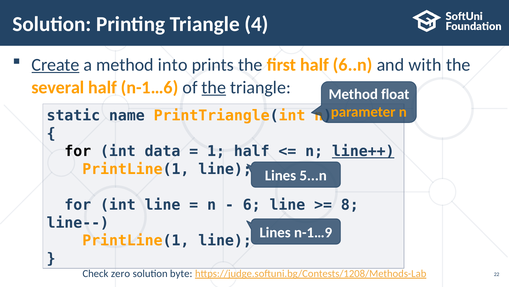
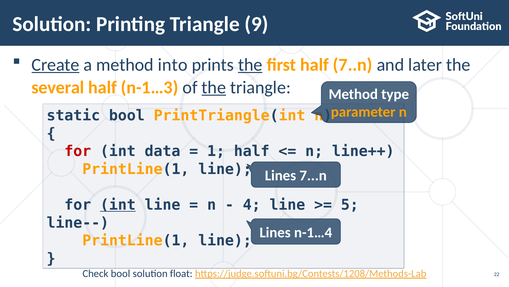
4: 4 -> 9
the at (250, 65) underline: none -> present
6..n: 6..n -> 7..n
with: with -> later
n-1…6: n-1…6 -> n-1…3
float: float -> type
static name: name -> bool
for at (78, 151) colour: black -> red
line++ underline: present -> none
5...n: 5...n -> 7...n
int at (118, 205) underline: none -> present
6: 6 -> 4
8: 8 -> 5
n-1…9: n-1…9 -> n-1…4
Check zero: zero -> bool
byte: byte -> float
